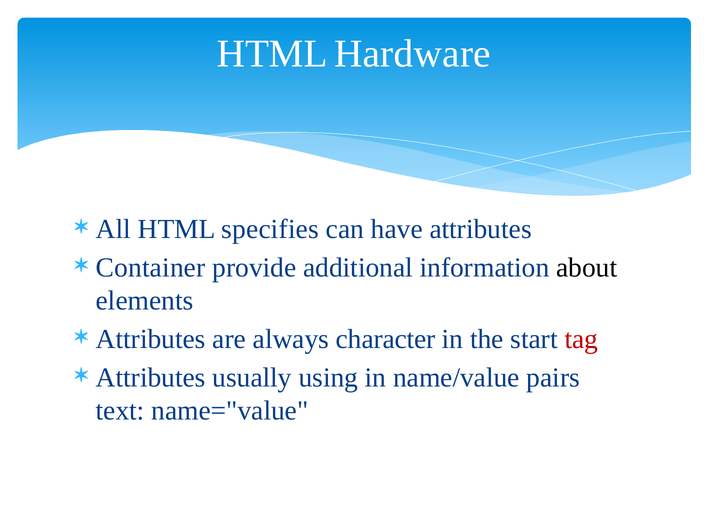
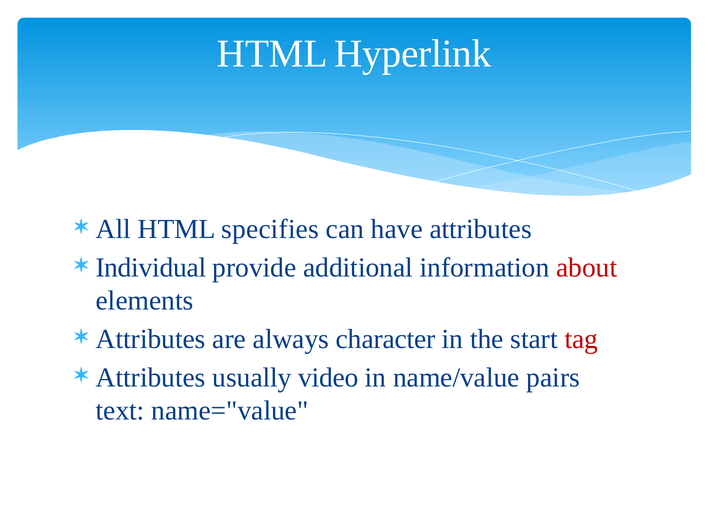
Hardware: Hardware -> Hyperlink
Container: Container -> Individual
about colour: black -> red
using: using -> video
